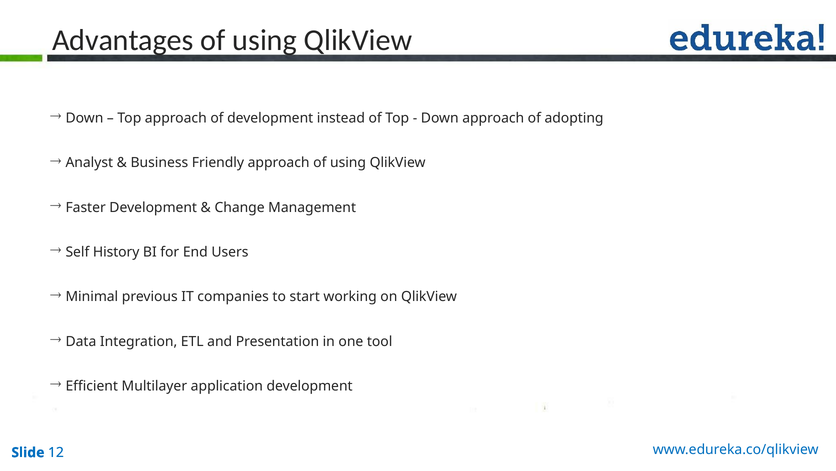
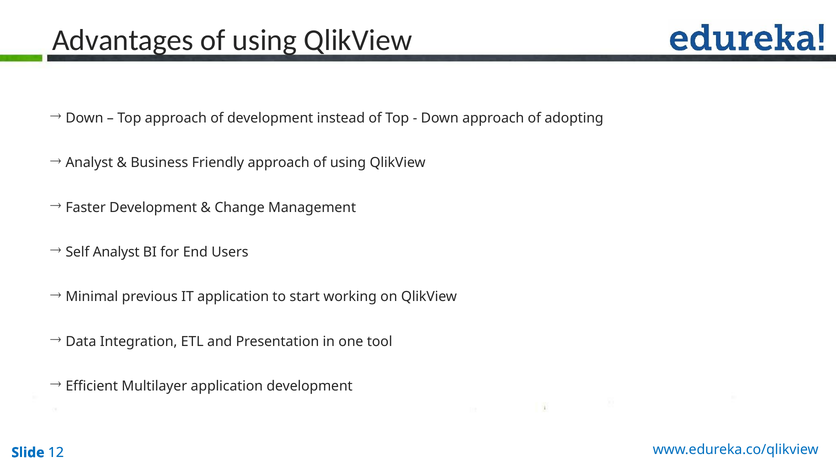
Self History: History -> Analyst
IT companies: companies -> application
